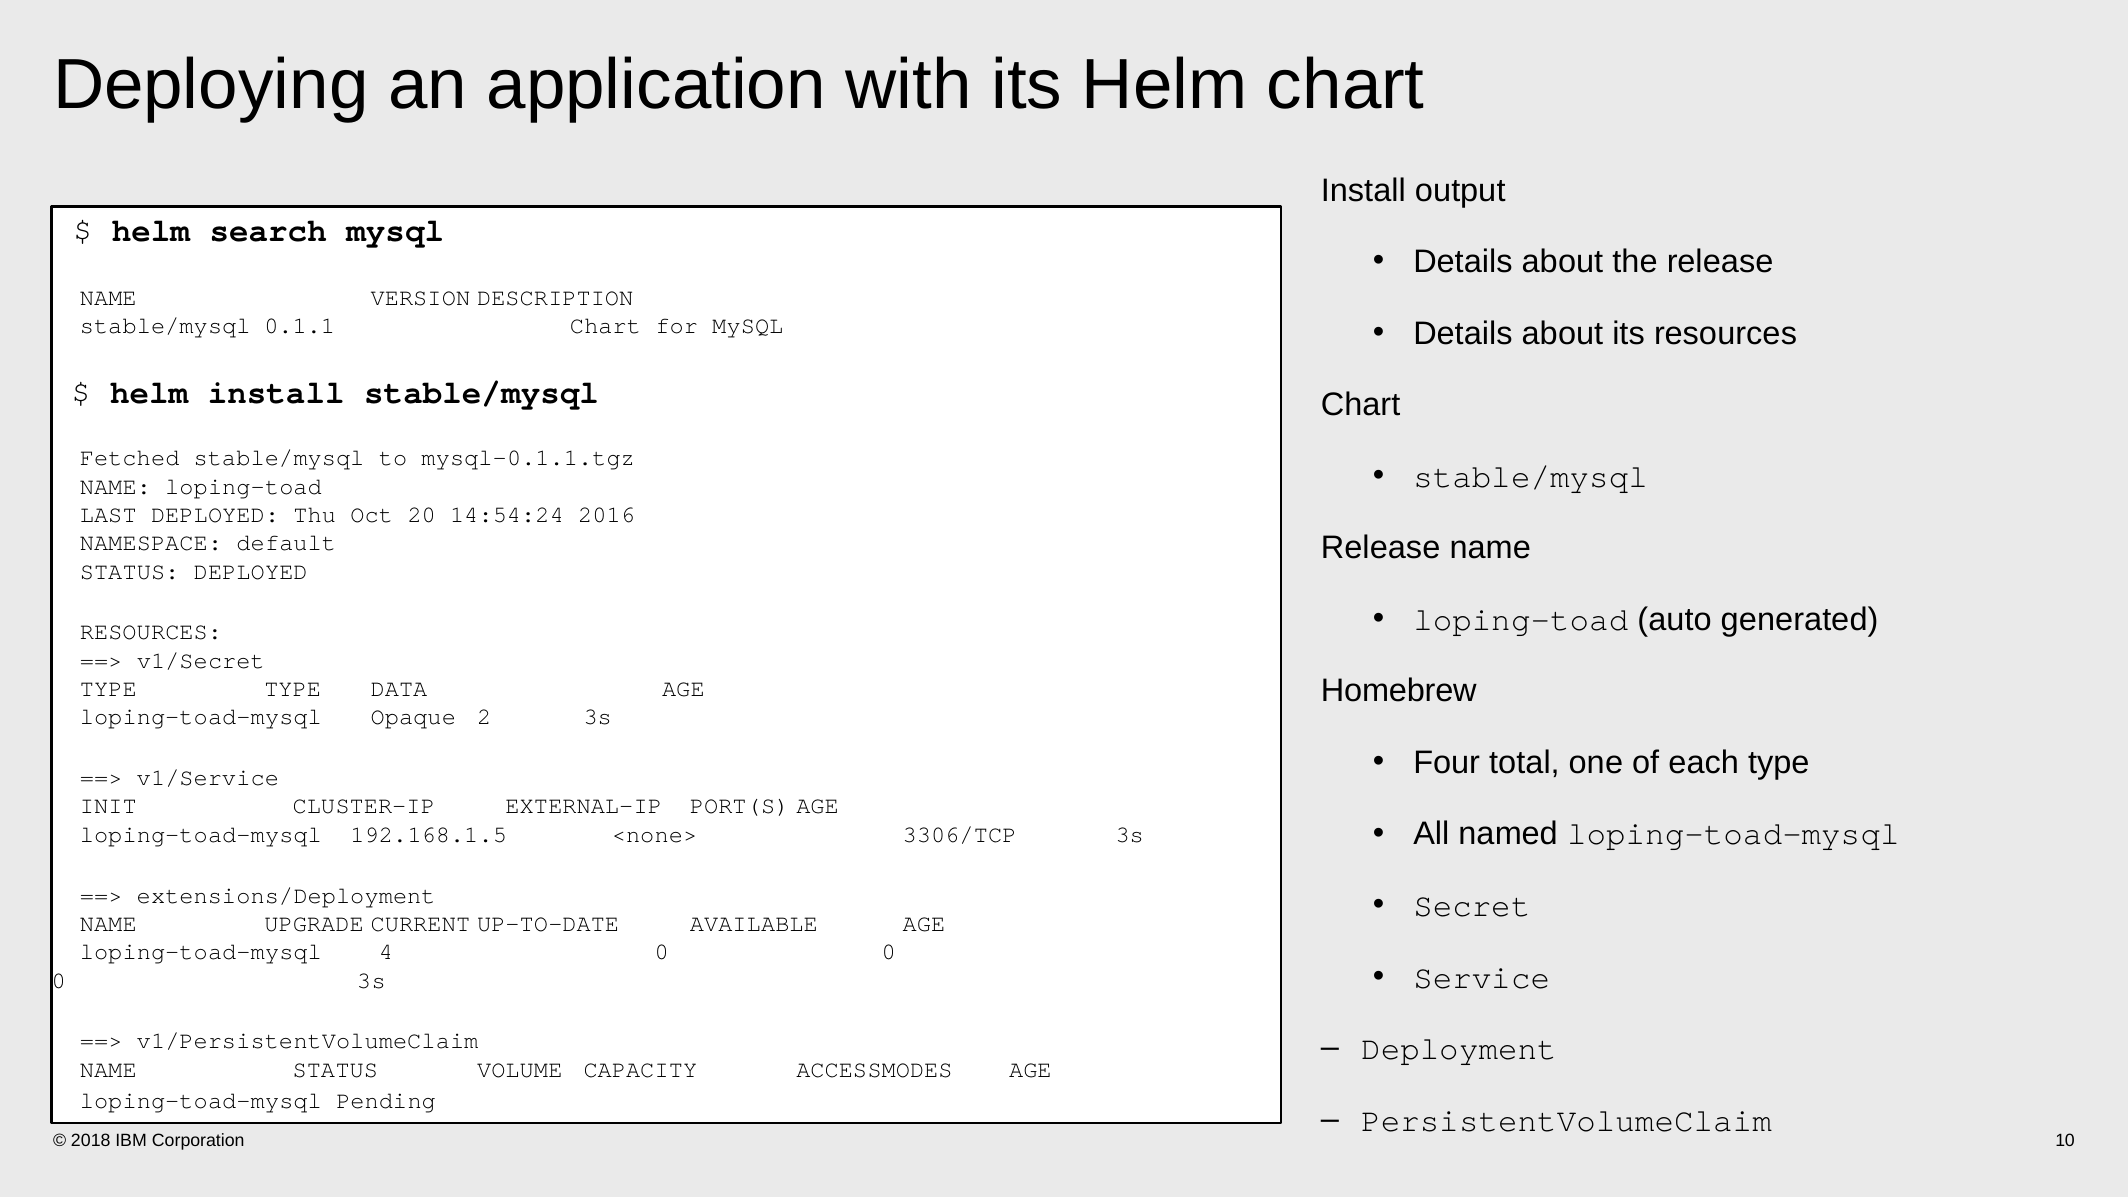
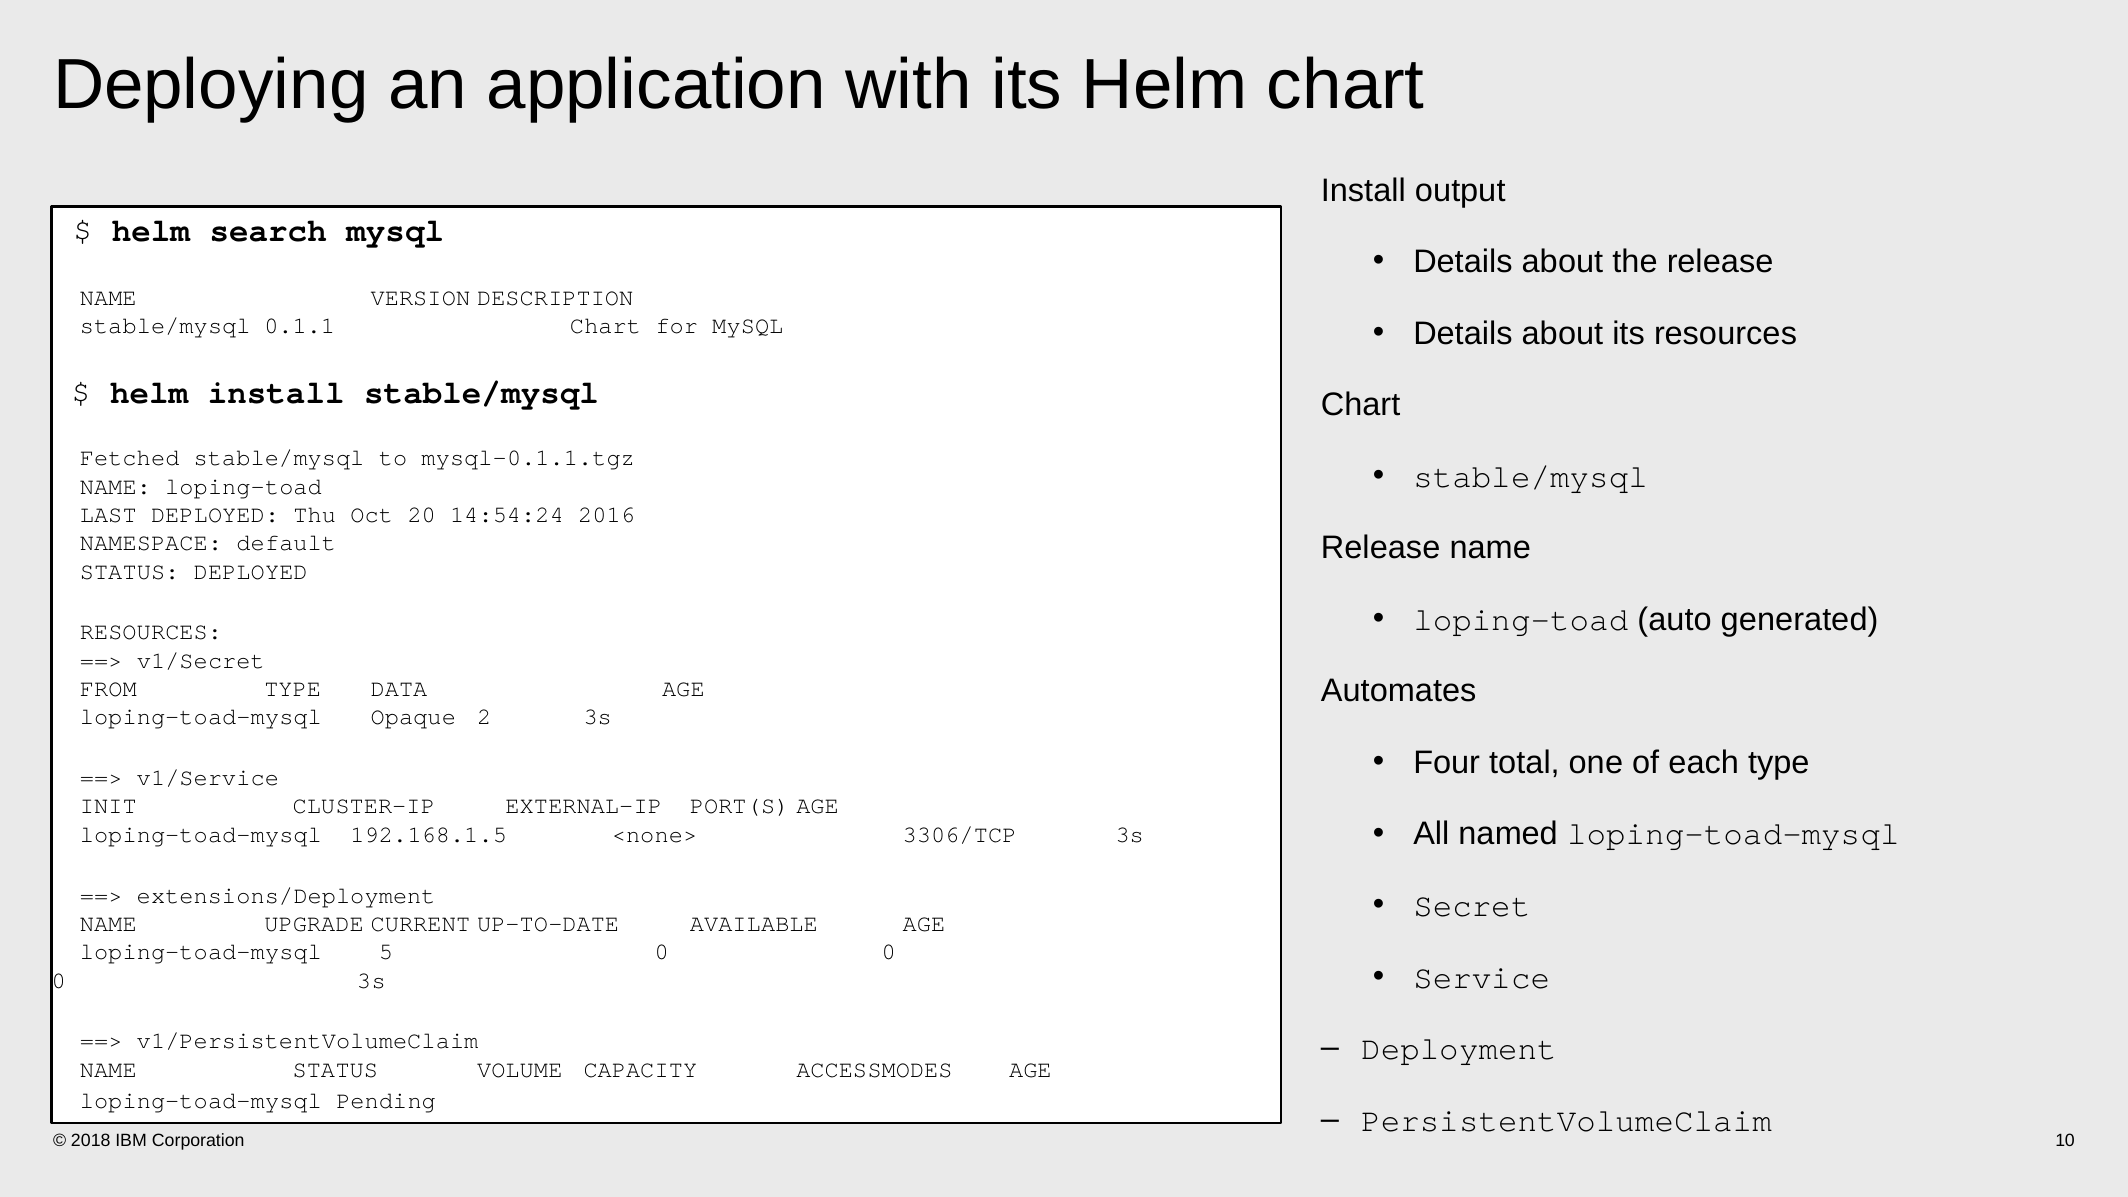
Homebrew: Homebrew -> Automates
TYPE at (108, 689): TYPE -> FROM
4: 4 -> 5
